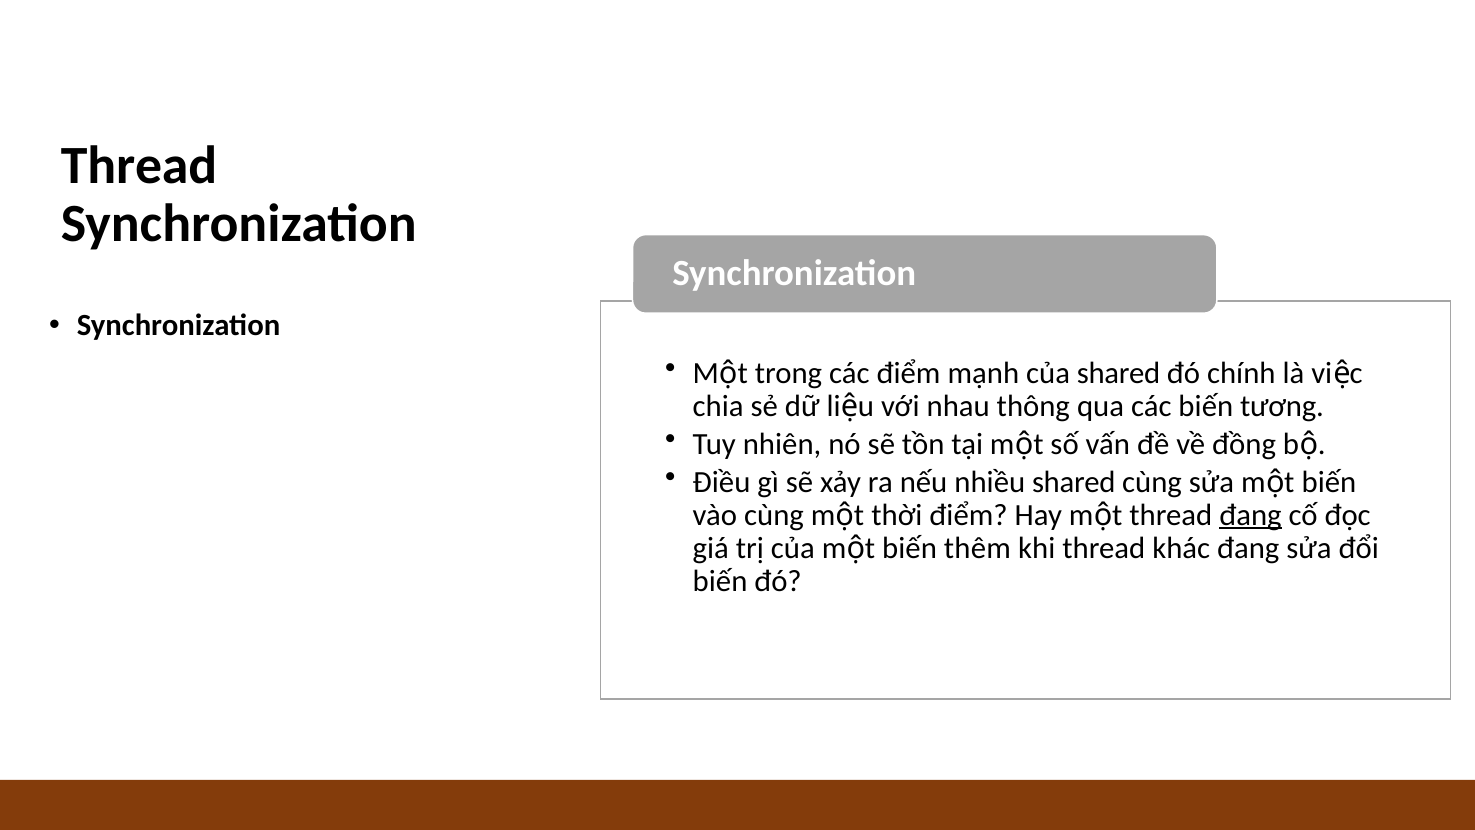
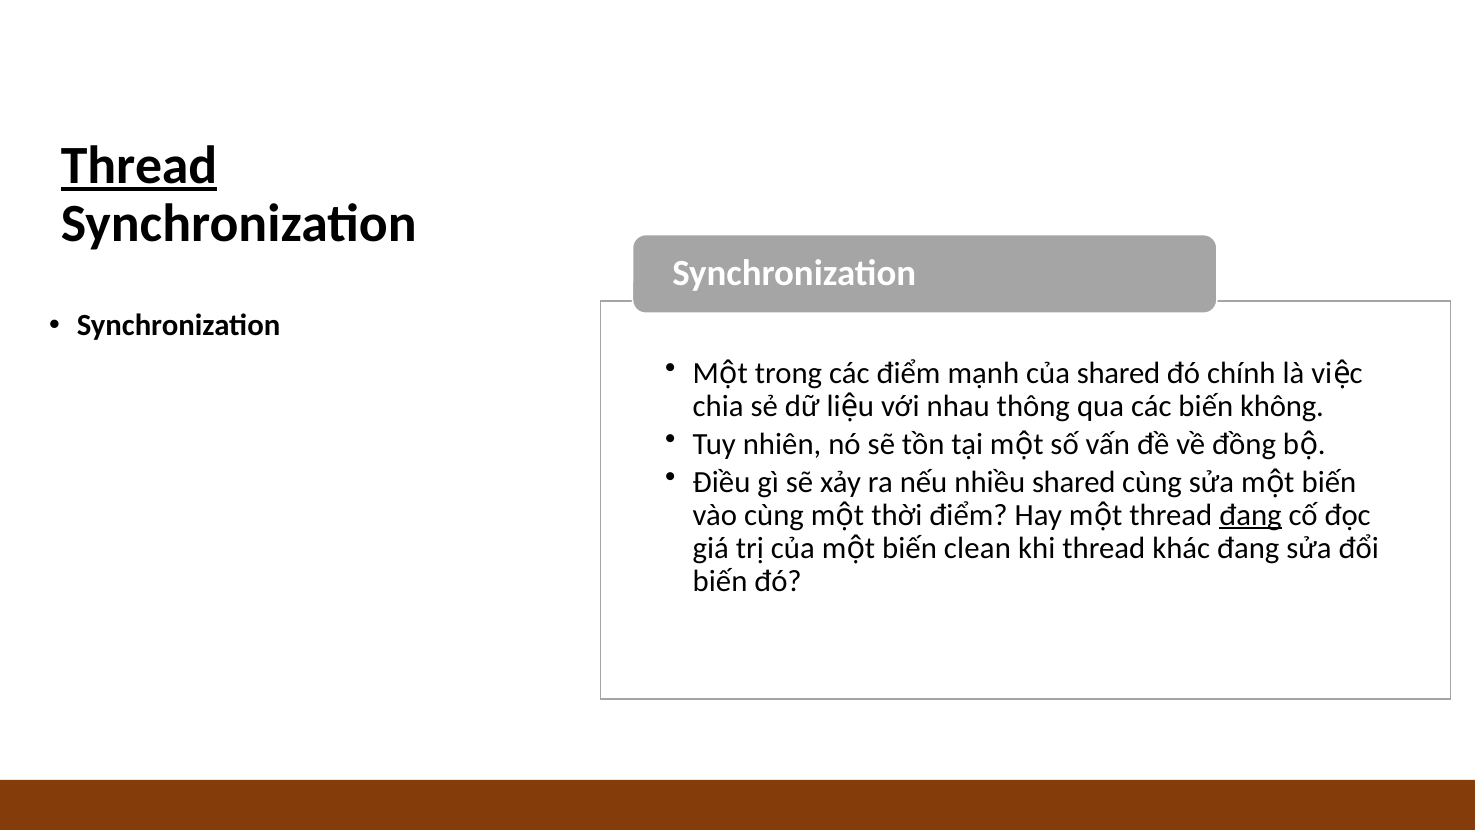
Thread at (139, 166) underline: none -> present
tương: tương -> không
thêm: thêm -> clean
